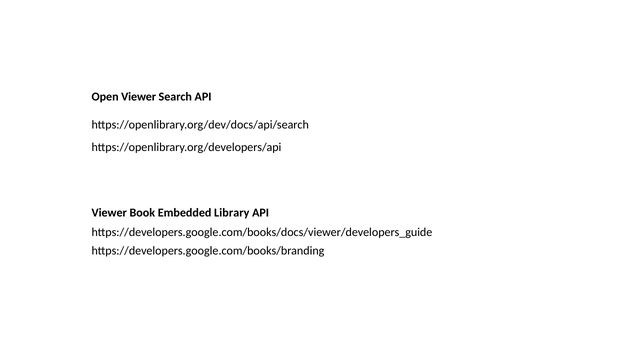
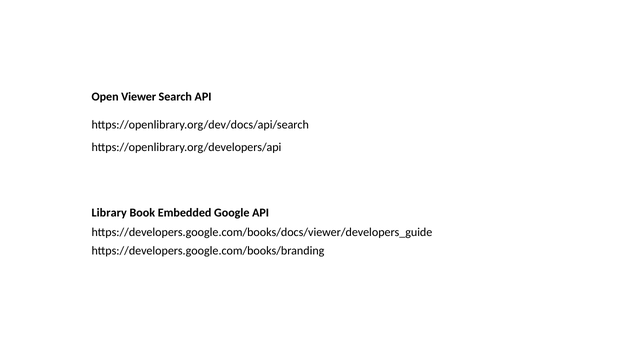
Viewer at (109, 213): Viewer -> Library
Library: Library -> Google
